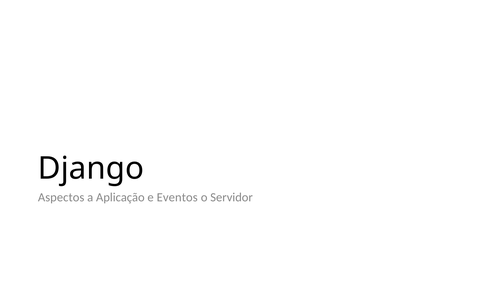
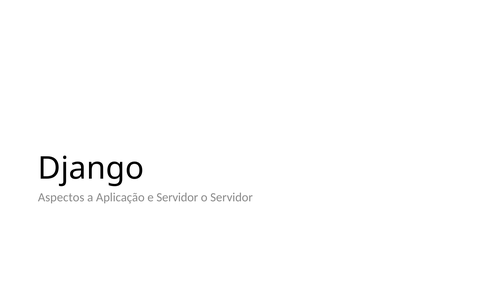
e Eventos: Eventos -> Servidor
